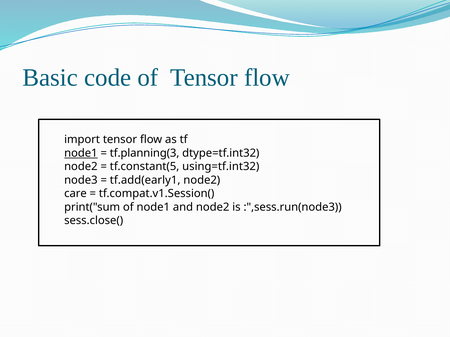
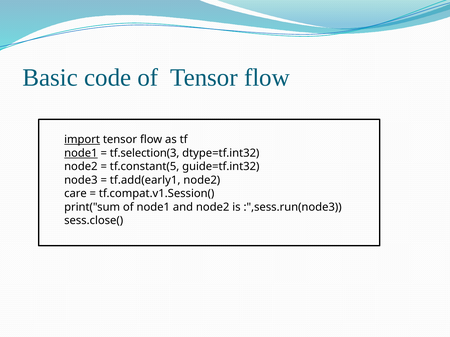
import underline: none -> present
tf.planning(3: tf.planning(3 -> tf.selection(3
using=tf.int32: using=tf.int32 -> guide=tf.int32
